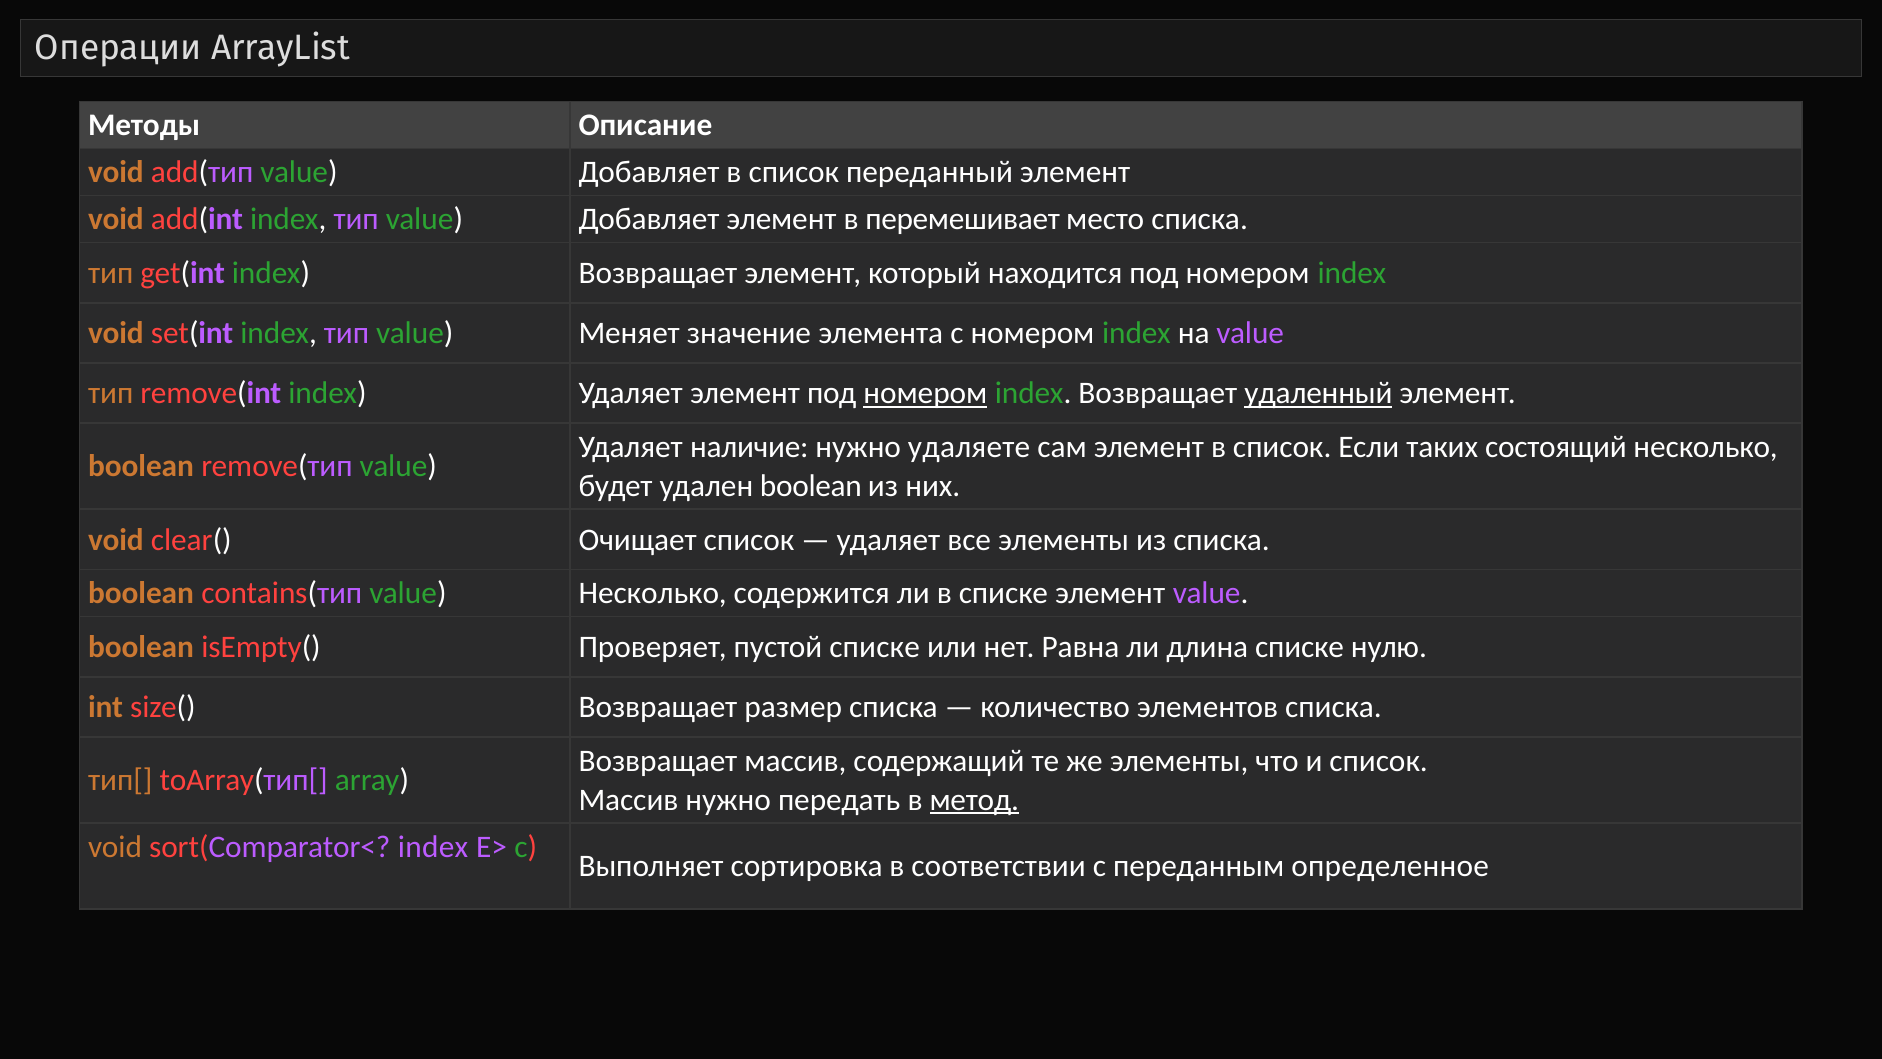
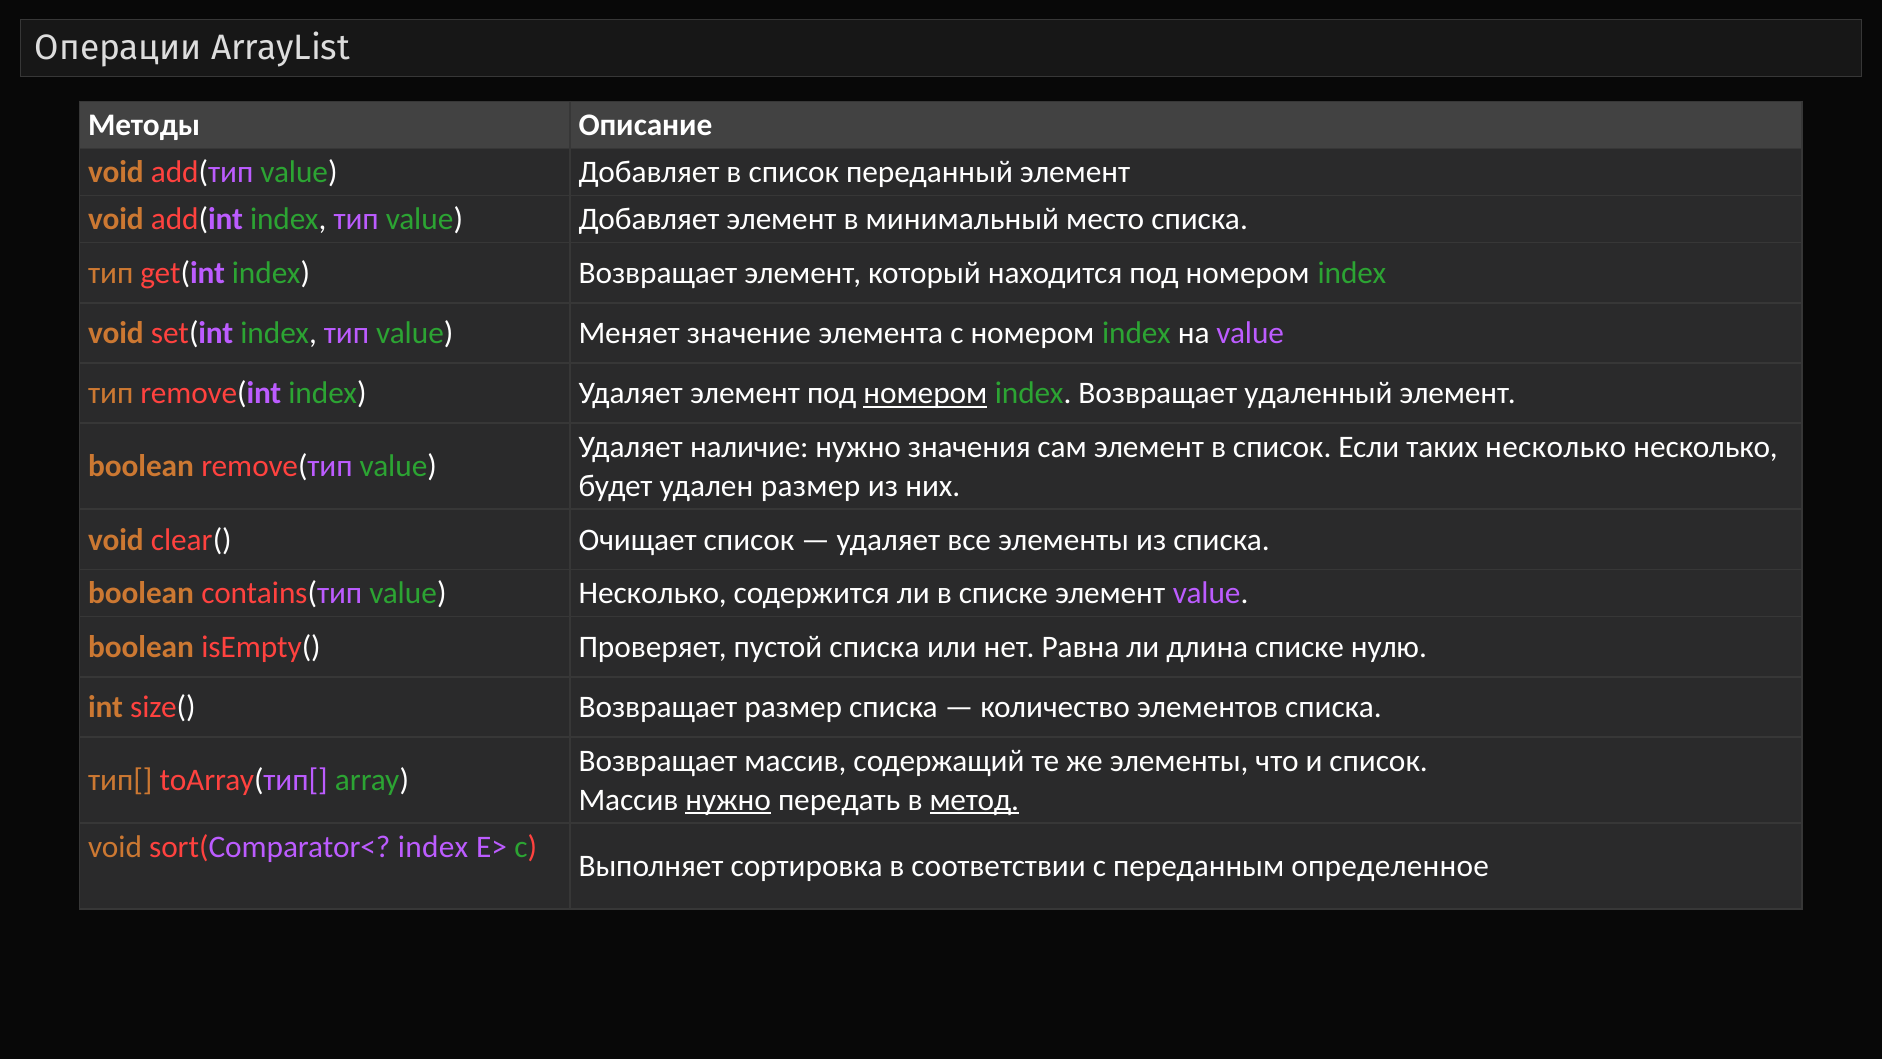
перемешивает: перемешивает -> минимальный
удаленный underline: present -> none
удаляете: удаляете -> значения
таких состоящий: состоящий -> несколько
удален boolean: boolean -> размер
пустой списке: списке -> списка
нужно at (728, 799) underline: none -> present
